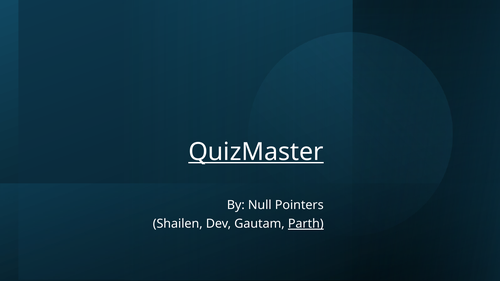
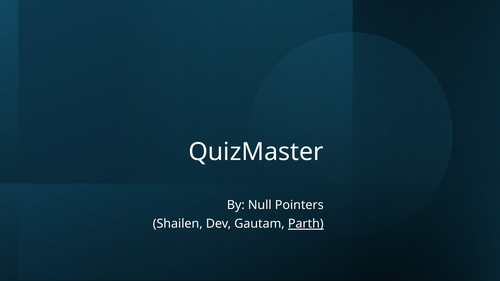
QuizMaster underline: present -> none
